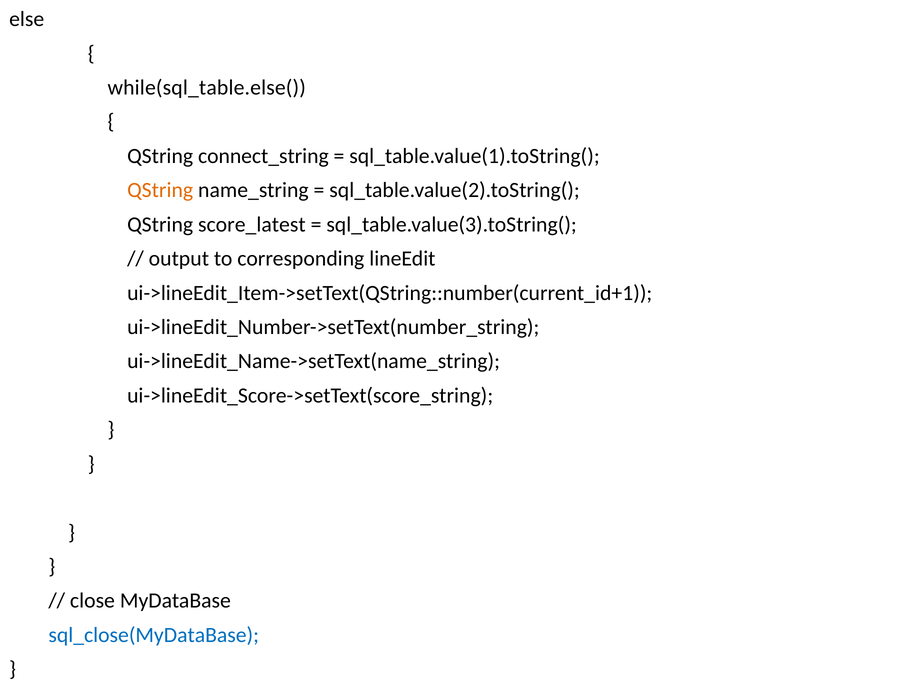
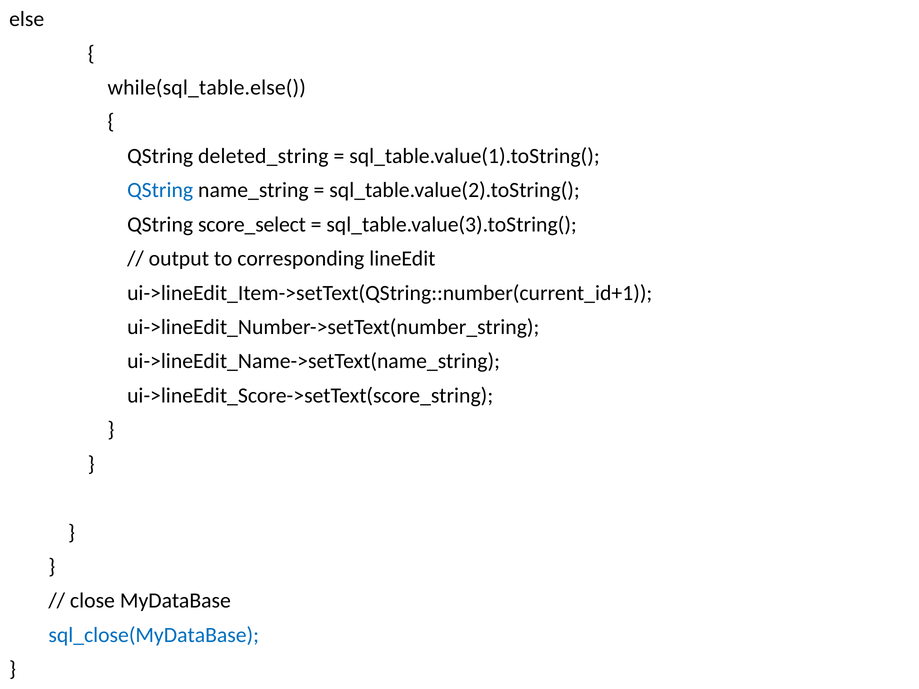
connect_string: connect_string -> deleted_string
QString at (160, 190) colour: orange -> blue
score_latest: score_latest -> score_select
